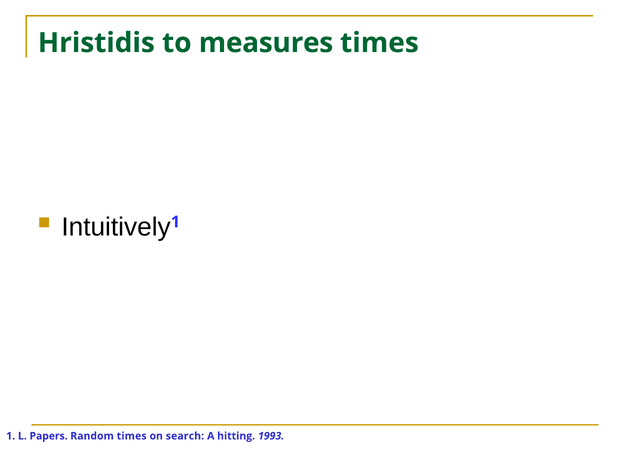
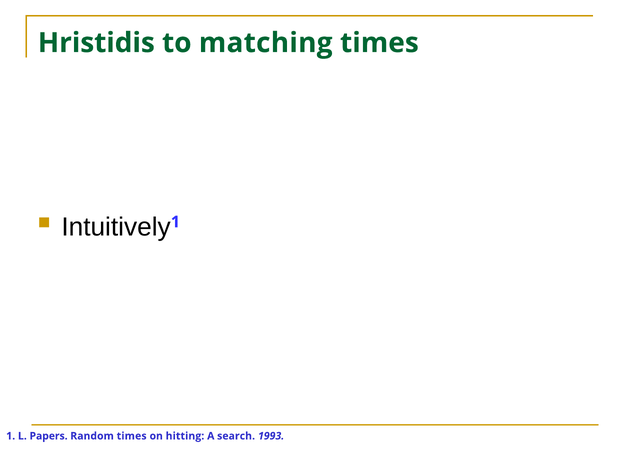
measures: measures -> matching
search: search -> hitting
hitting: hitting -> search
